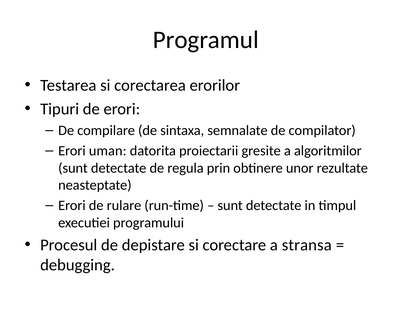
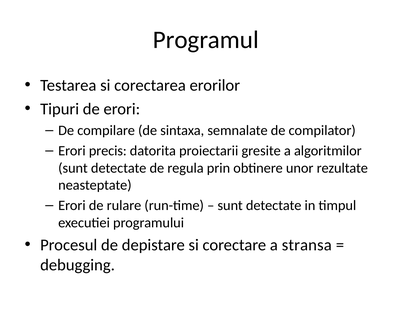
uman: uman -> precis
